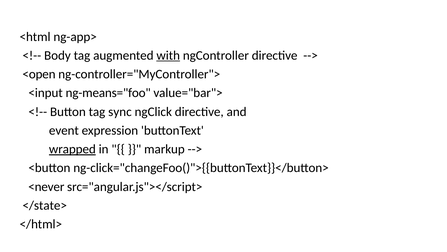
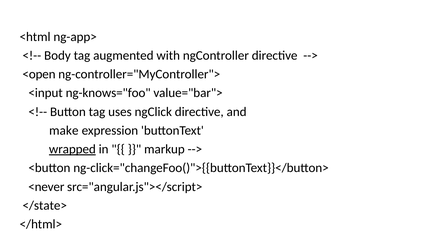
with underline: present -> none
ng-means="foo: ng-means="foo -> ng-knows="foo
sync: sync -> uses
event: event -> make
